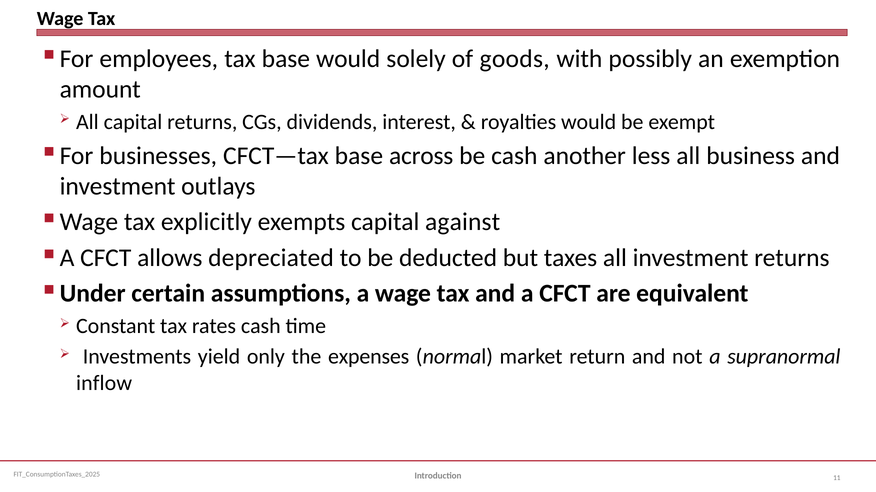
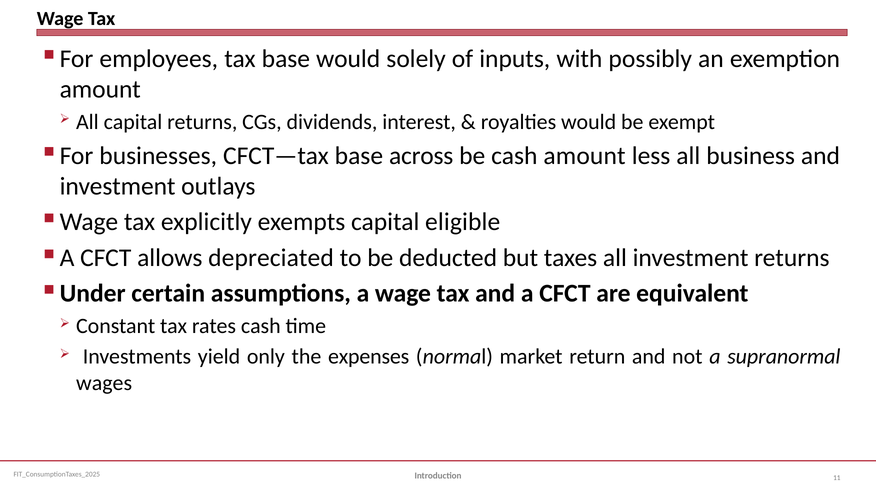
goods: goods -> inputs
cash another: another -> amount
against: against -> eligible
inflow: inflow -> wages
